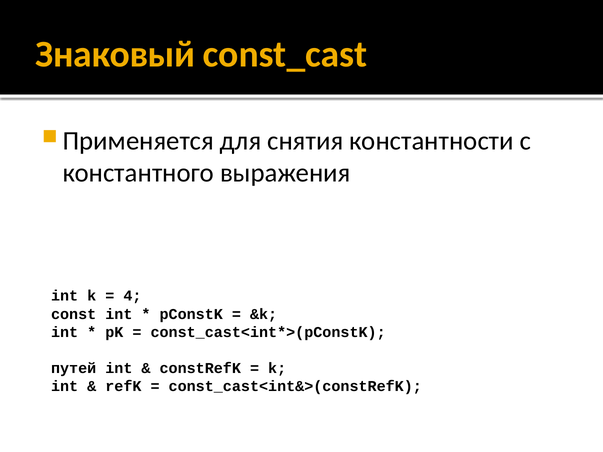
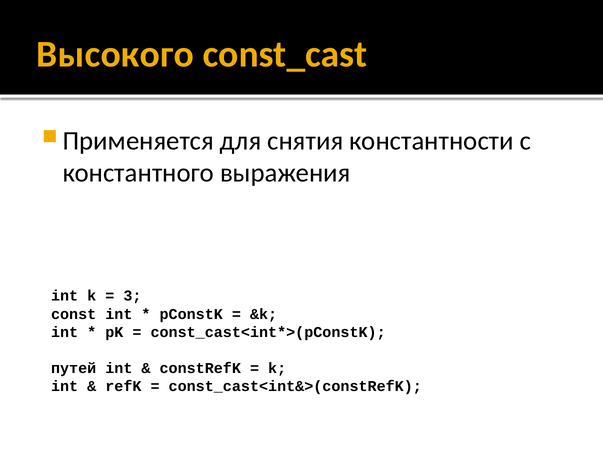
Знаковый: Знаковый -> Высокого
4: 4 -> 3
